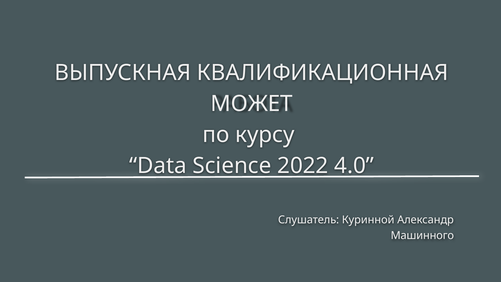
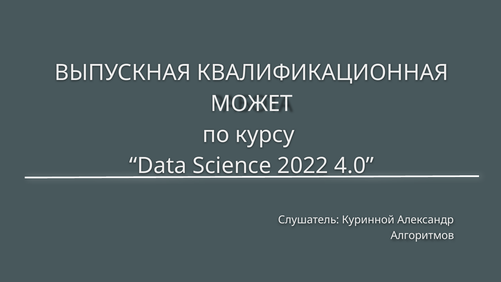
Машинного: Машинного -> Алгоритмов
